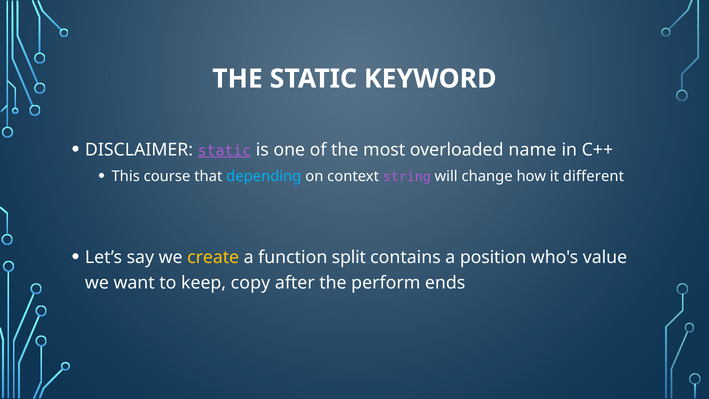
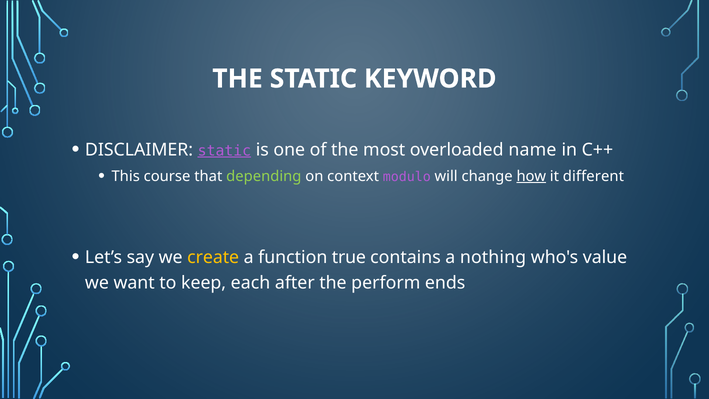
depending colour: light blue -> light green
string: string -> modulo
how underline: none -> present
split: split -> true
position: position -> nothing
copy: copy -> each
